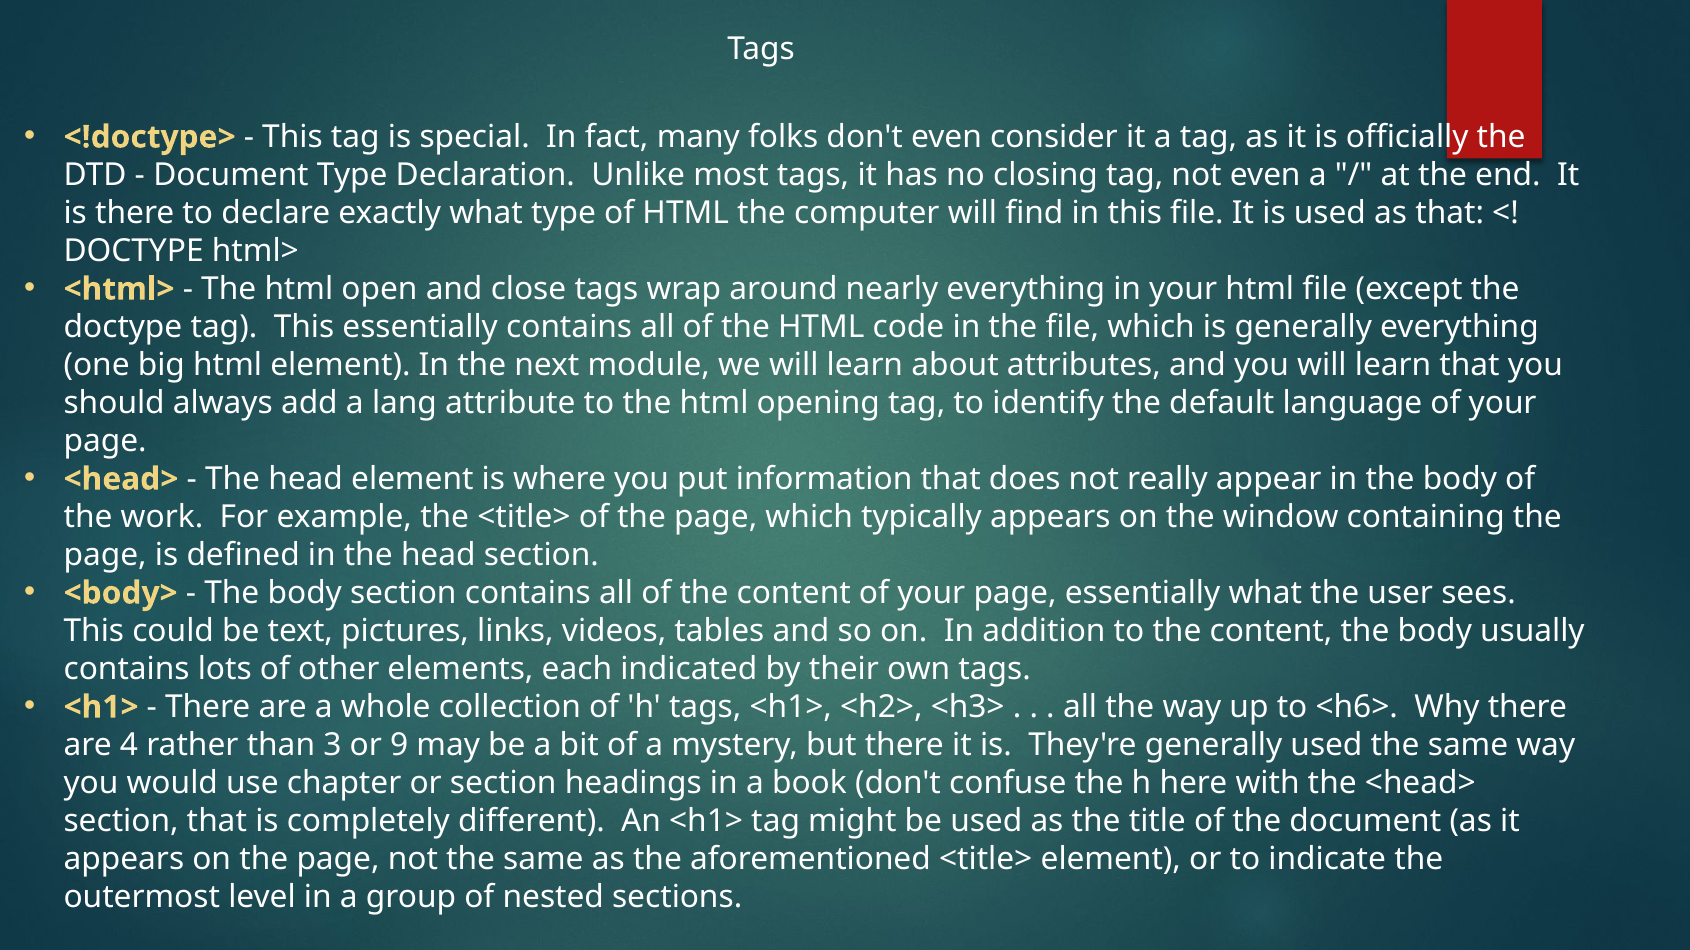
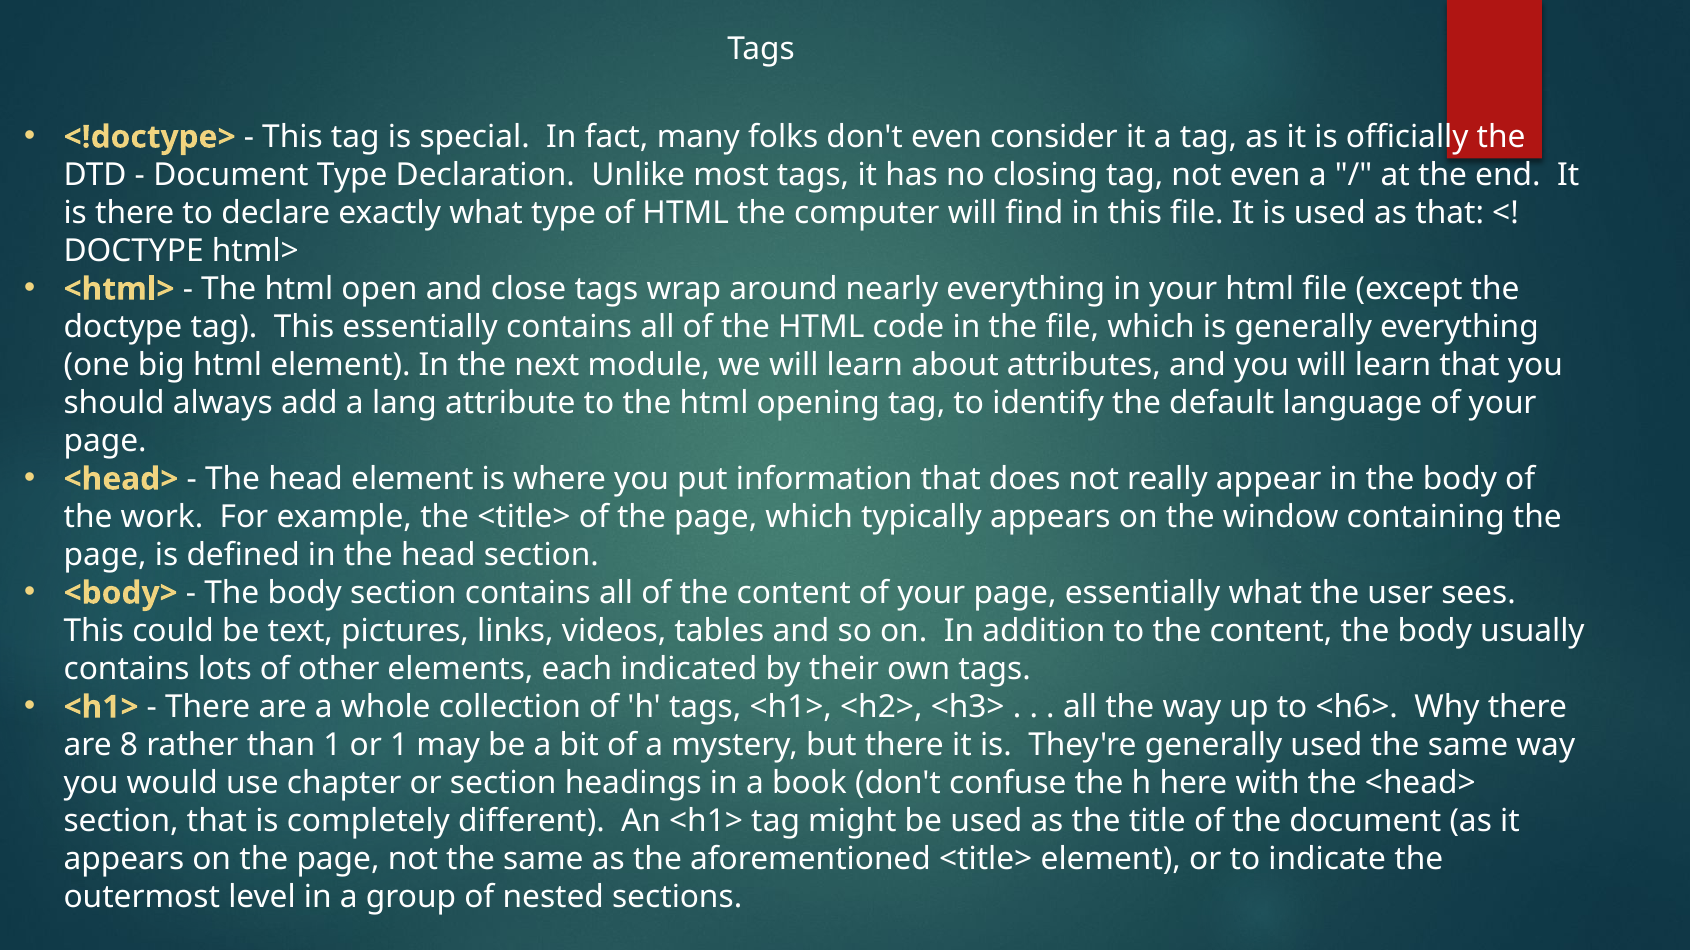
4: 4 -> 8
than 3: 3 -> 1
or 9: 9 -> 1
